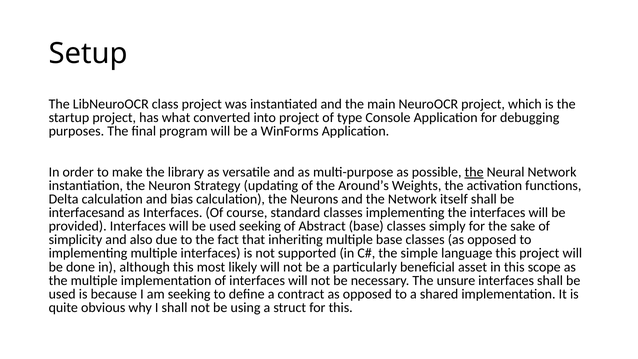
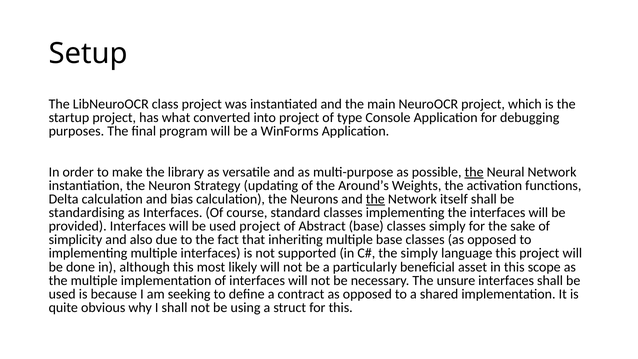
the at (375, 199) underline: none -> present
interfacesand: interfacesand -> standardising
used seeking: seeking -> project
the simple: simple -> simply
